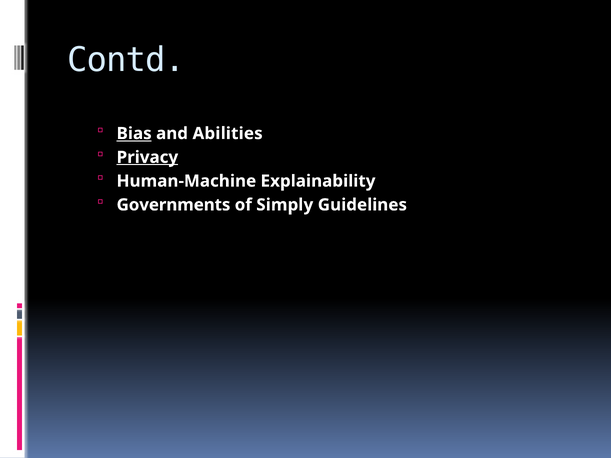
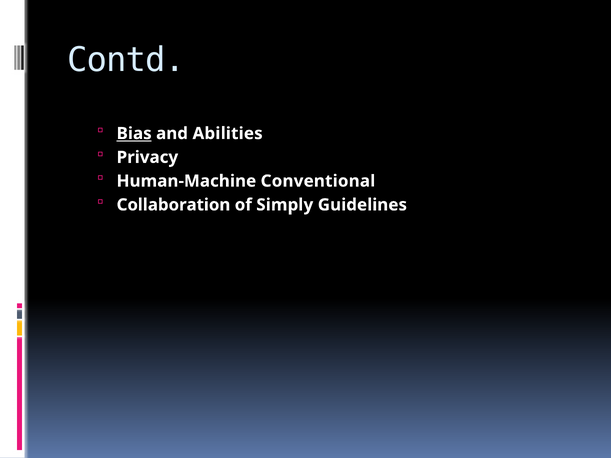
Privacy underline: present -> none
Explainability: Explainability -> Conventional
Governments: Governments -> Collaboration
